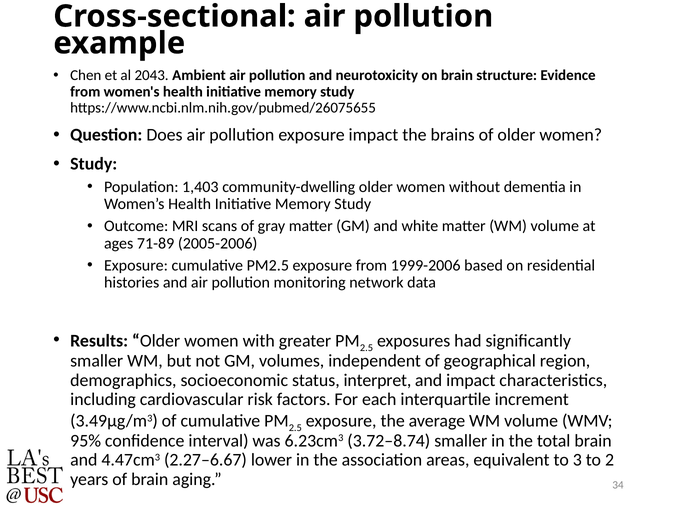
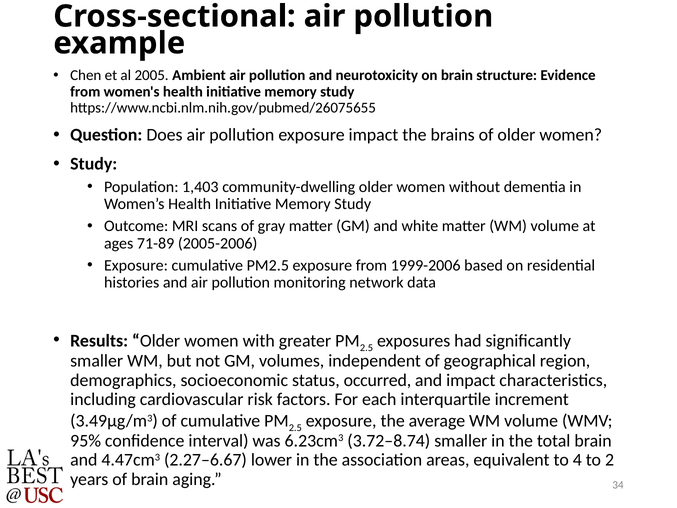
2043: 2043 -> 2005
interpret: interpret -> occurred
3: 3 -> 4
